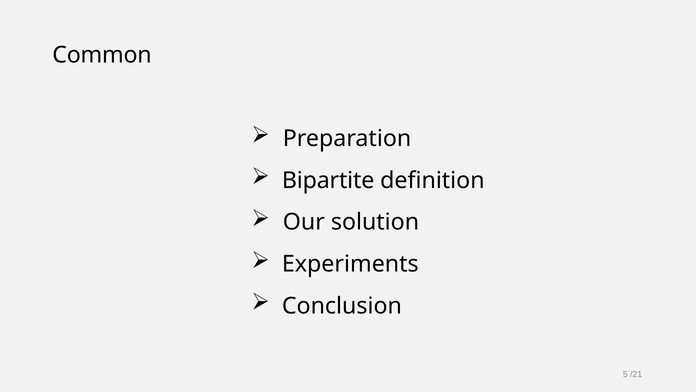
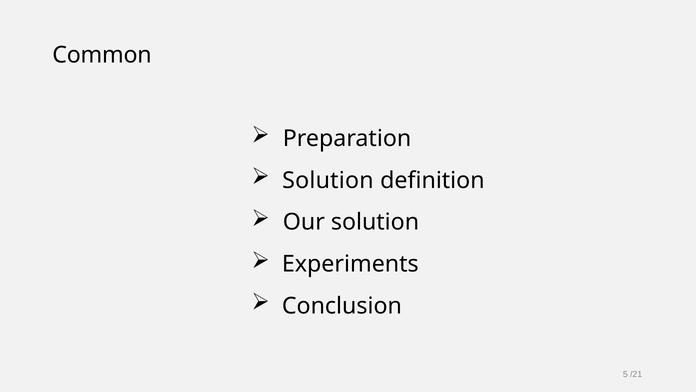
Bipartite at (328, 180): Bipartite -> Solution
